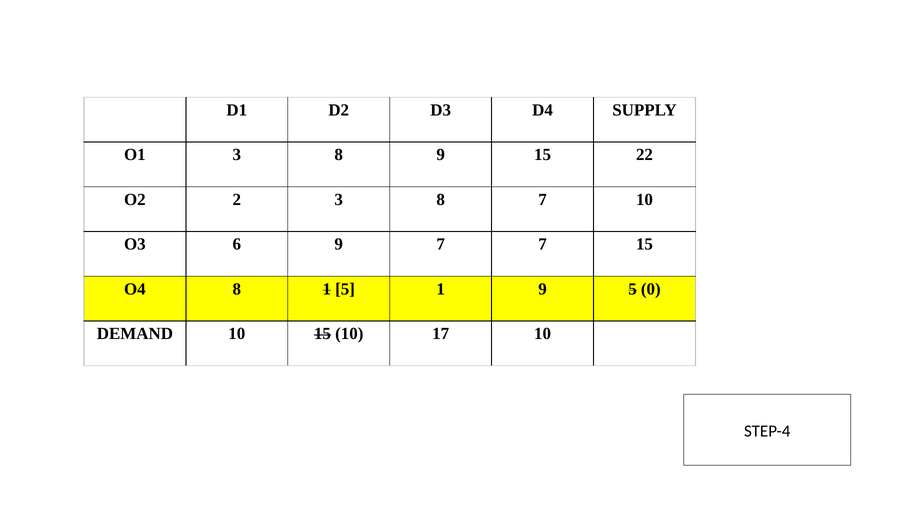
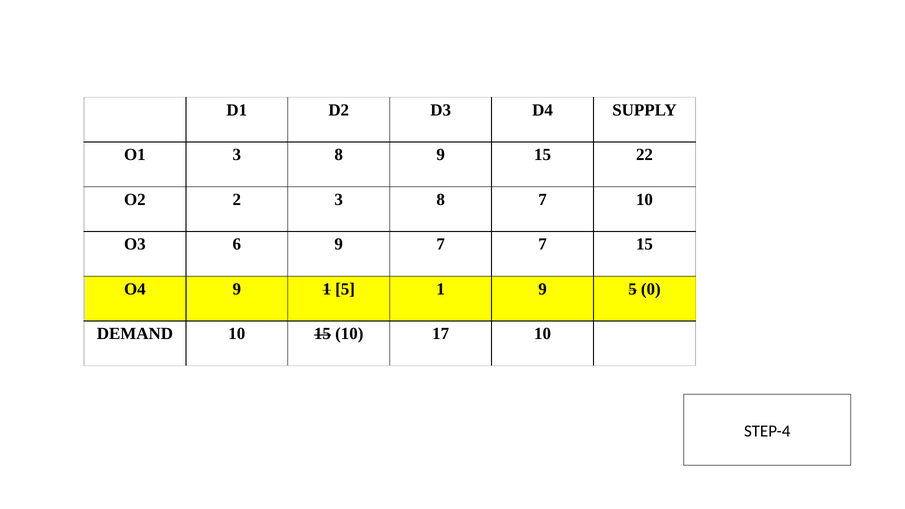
O4 8: 8 -> 9
